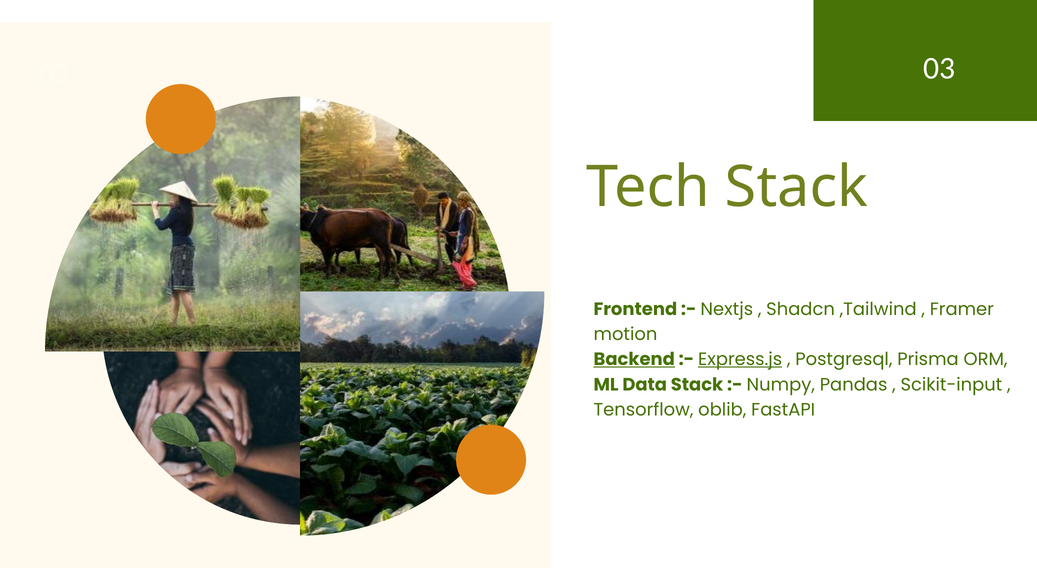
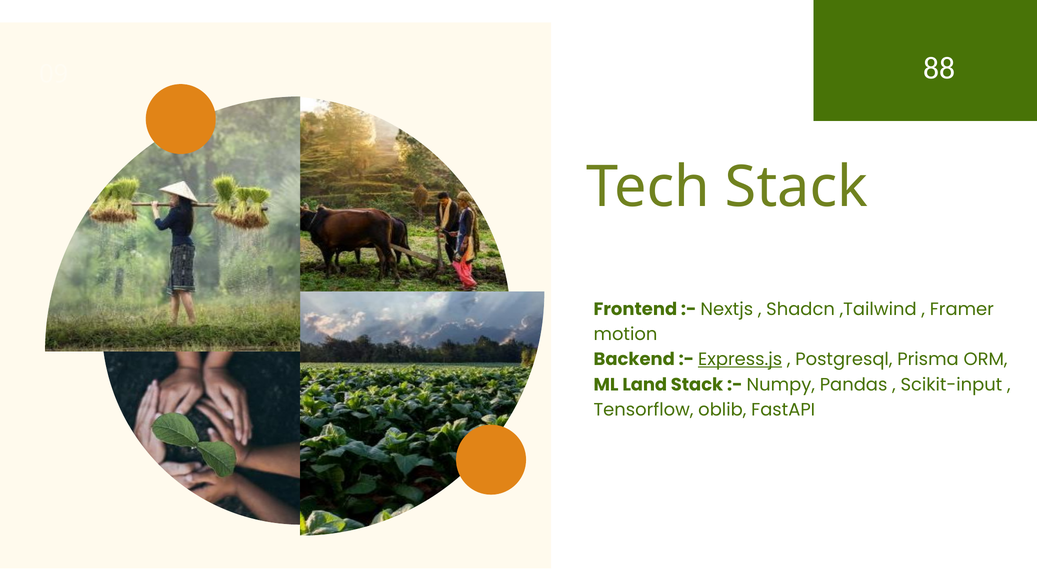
03: 03 -> 88
Backend underline: present -> none
Data: Data -> Land
